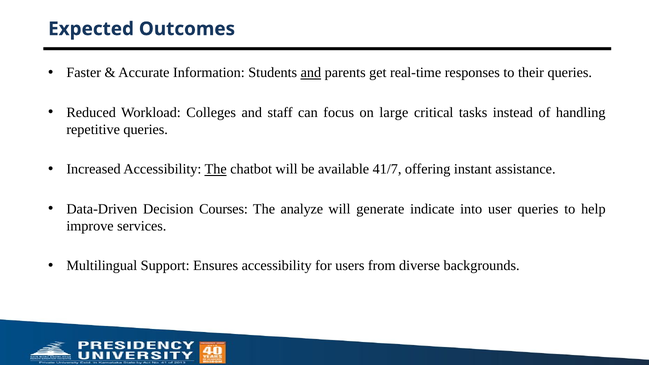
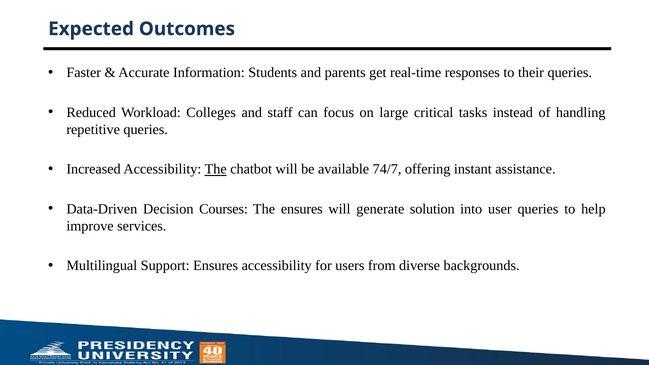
and at (311, 73) underline: present -> none
41/7: 41/7 -> 74/7
The analyze: analyze -> ensures
indicate: indicate -> solution
